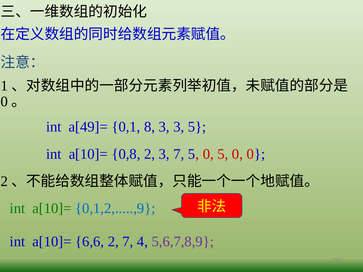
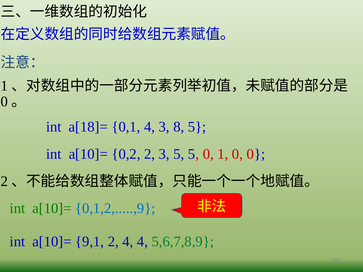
a[49]=: a[49]= -> a[18]=
0,1 8: 8 -> 4
3 3: 3 -> 8
0,8: 0,8 -> 0,2
3 7: 7 -> 5
0 5: 5 -> 1
6,6: 6,6 -> 9,1
2 7: 7 -> 4
5,6,7,8,9 colour: purple -> green
